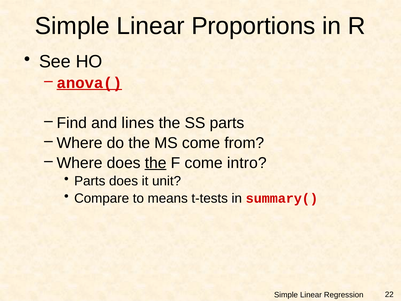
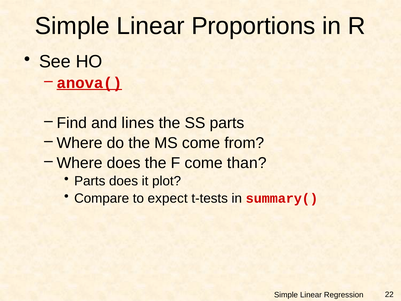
the at (156, 163) underline: present -> none
intro: intro -> than
unit: unit -> plot
means: means -> expect
